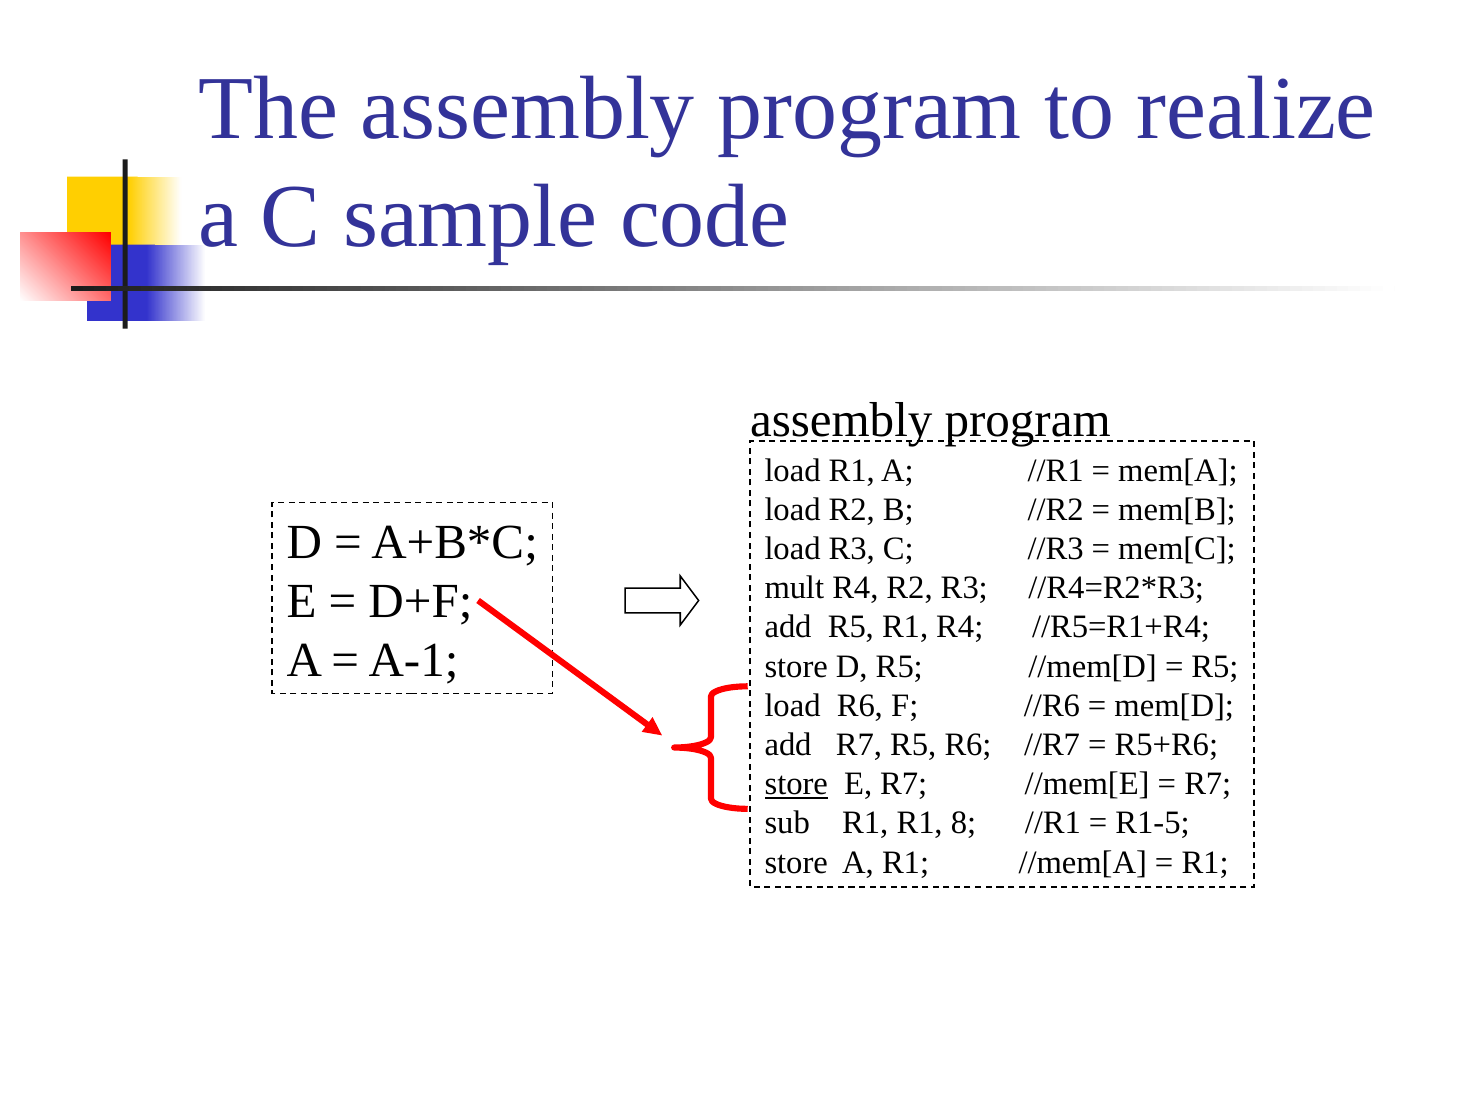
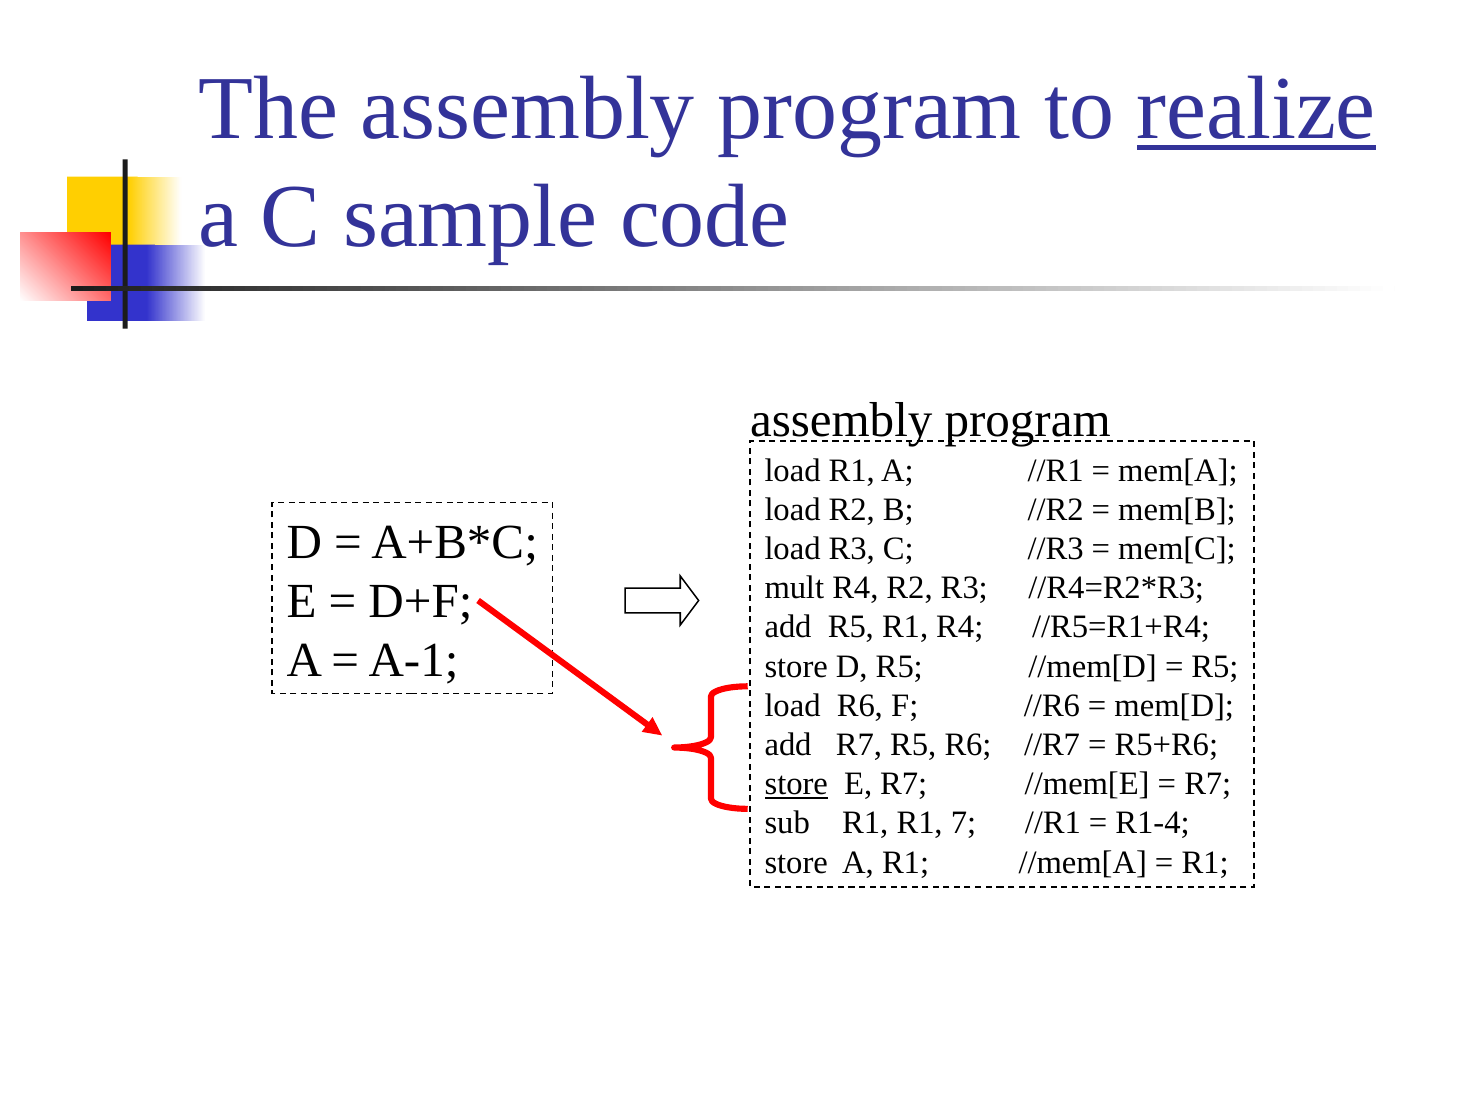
realize underline: none -> present
8: 8 -> 7
R1-5: R1-5 -> R1-4
